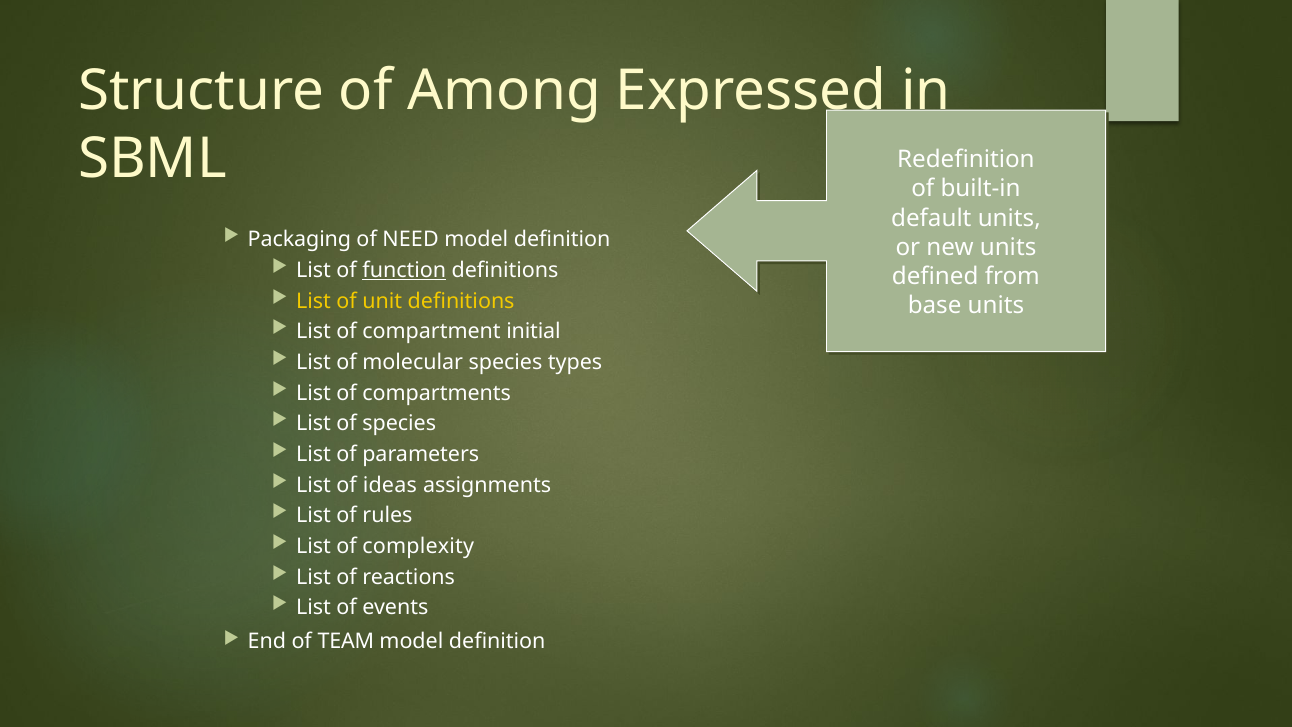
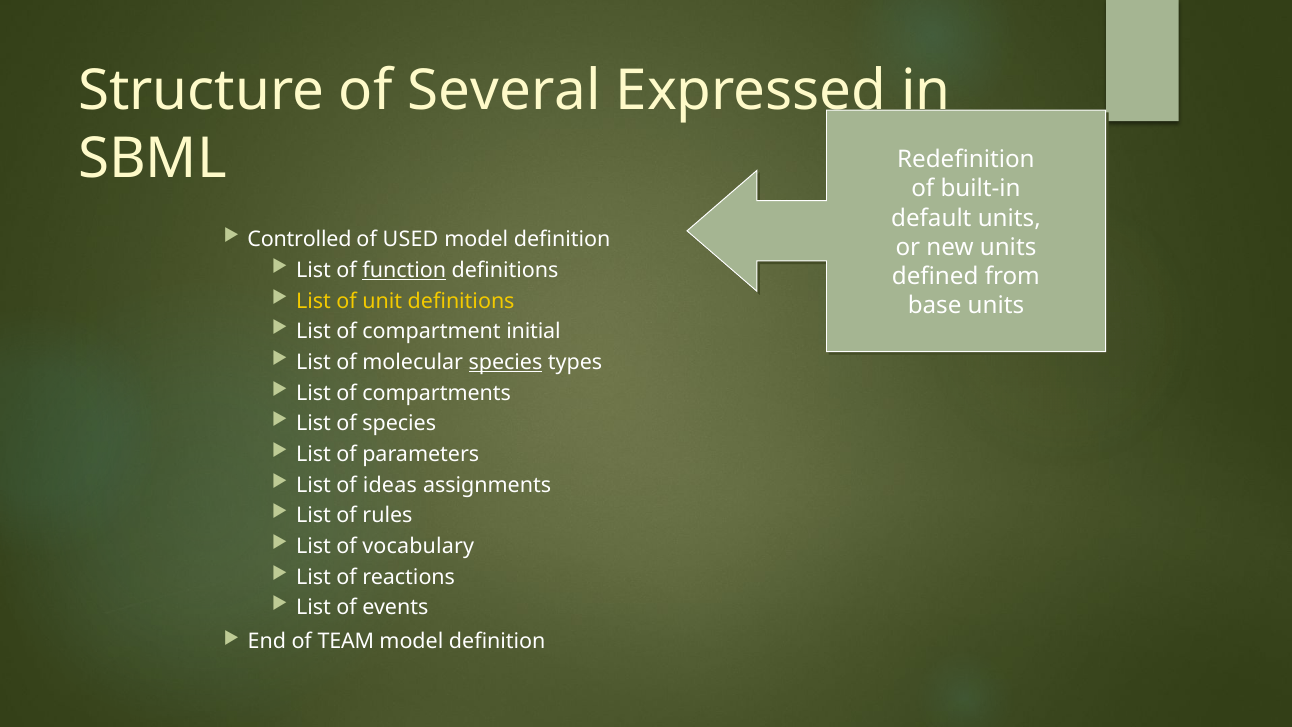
Among: Among -> Several
Packaging: Packaging -> Controlled
NEED: NEED -> USED
species at (505, 362) underline: none -> present
complexity: complexity -> vocabulary
